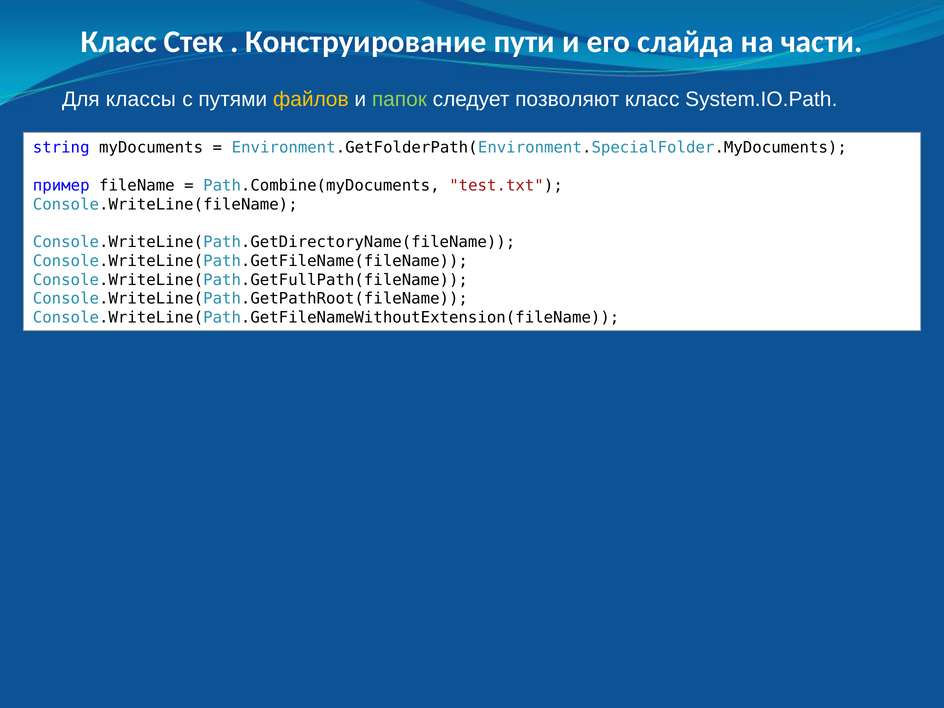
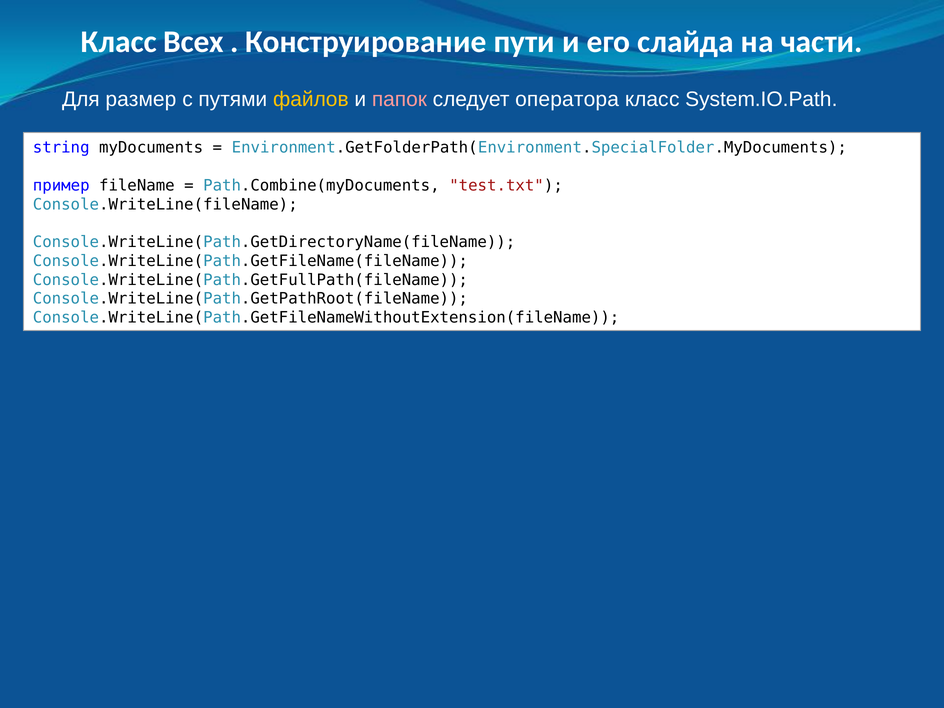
Стек: Стек -> Всех
классы: классы -> размер
папок colour: light green -> pink
позволяют: позволяют -> оператора
